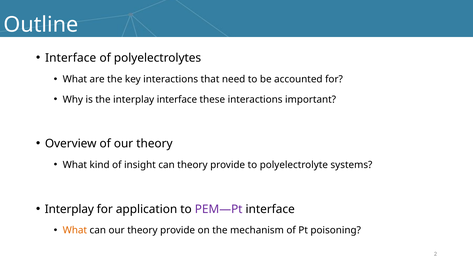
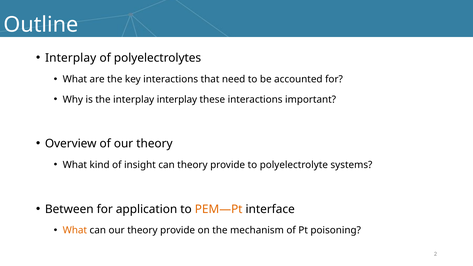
Interface at (71, 58): Interface -> Interplay
interplay interface: interface -> interplay
Interplay at (69, 209): Interplay -> Between
PEM—Pt colour: purple -> orange
